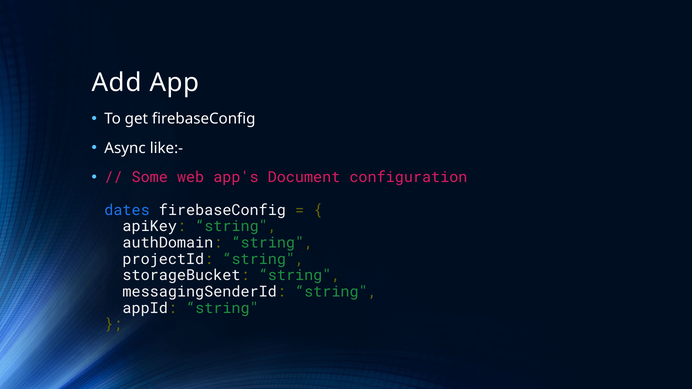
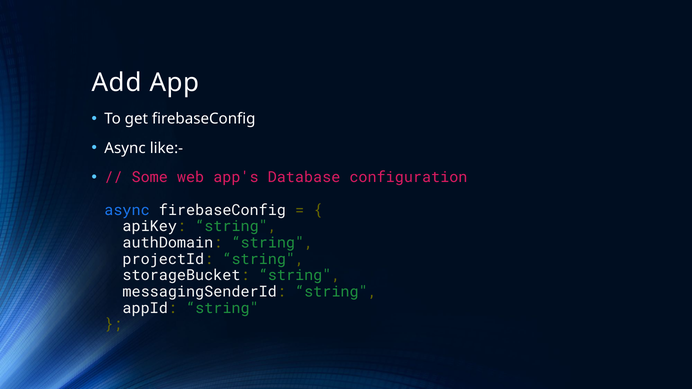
Document: Document -> Database
dates at (127, 210): dates -> async
